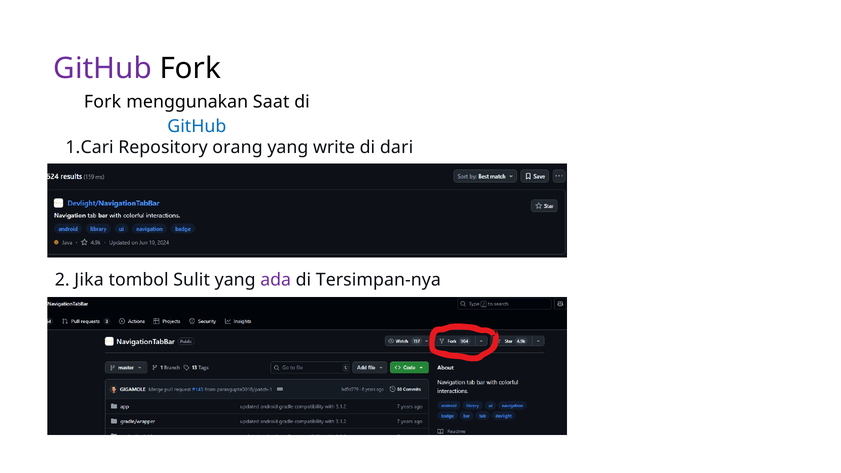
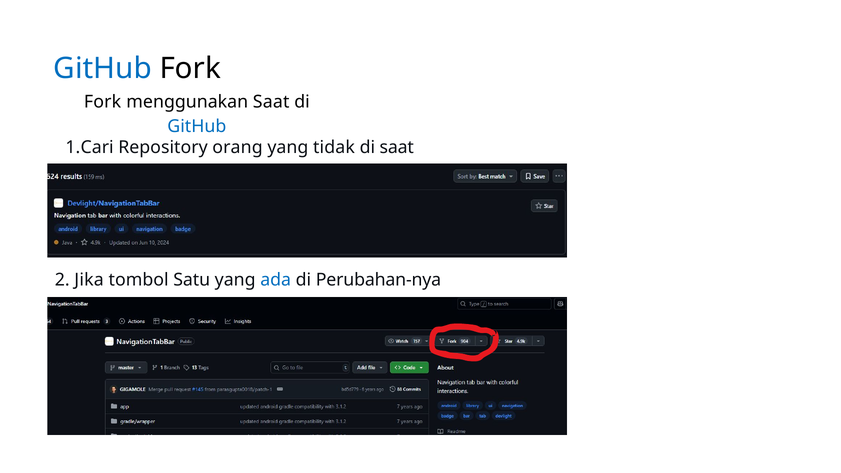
GitHub at (103, 68) colour: purple -> blue
write: write -> tidak
di dari: dari -> saat
Sulit: Sulit -> Satu
ada colour: purple -> blue
Tersimpan-nya: Tersimpan-nya -> Perubahan-nya
